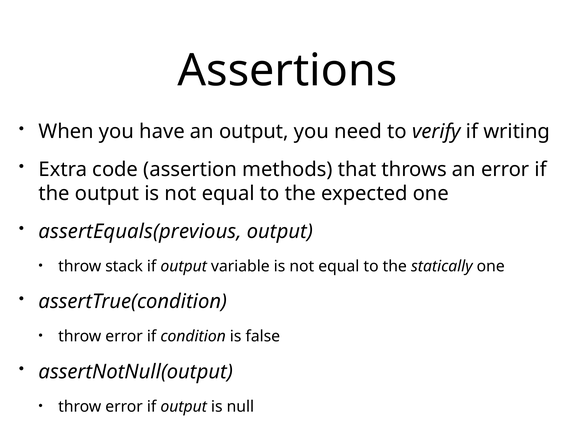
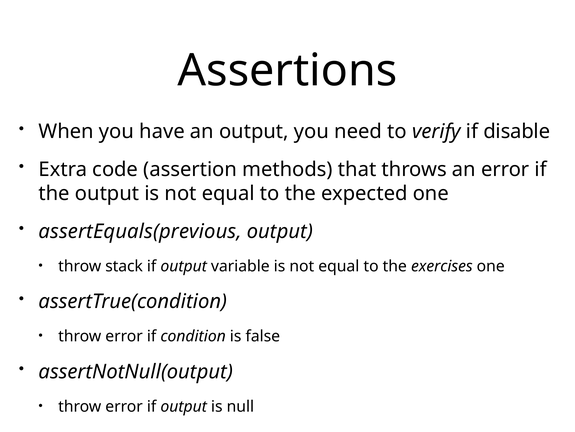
writing: writing -> disable
statically: statically -> exercises
